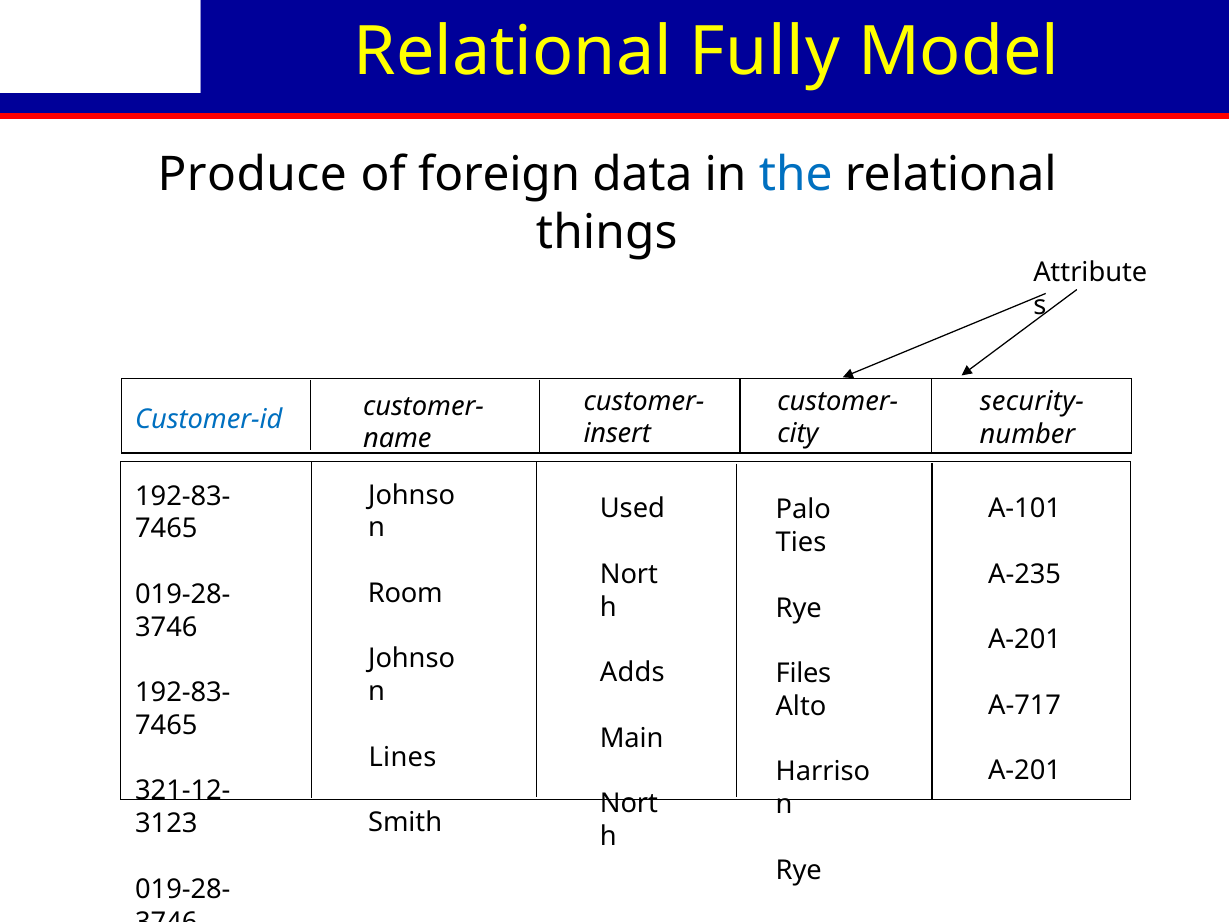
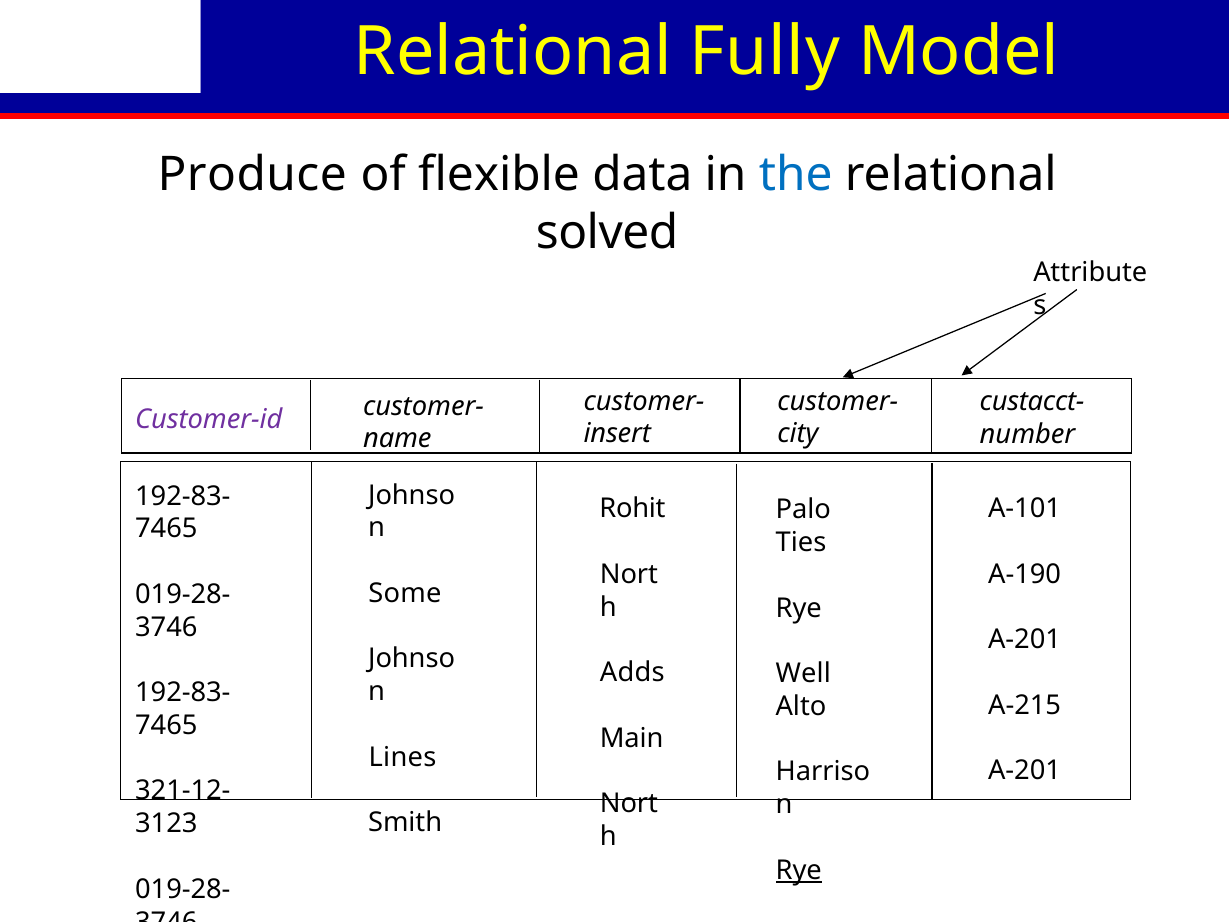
foreign: foreign -> flexible
things: things -> solved
security-: security- -> custacct-
Customer-id colour: blue -> purple
Used: Used -> Rohit
A-235: A-235 -> A-190
Room: Room -> Some
Files: Files -> Well
A-717: A-717 -> A-215
Rye at (799, 870) underline: none -> present
